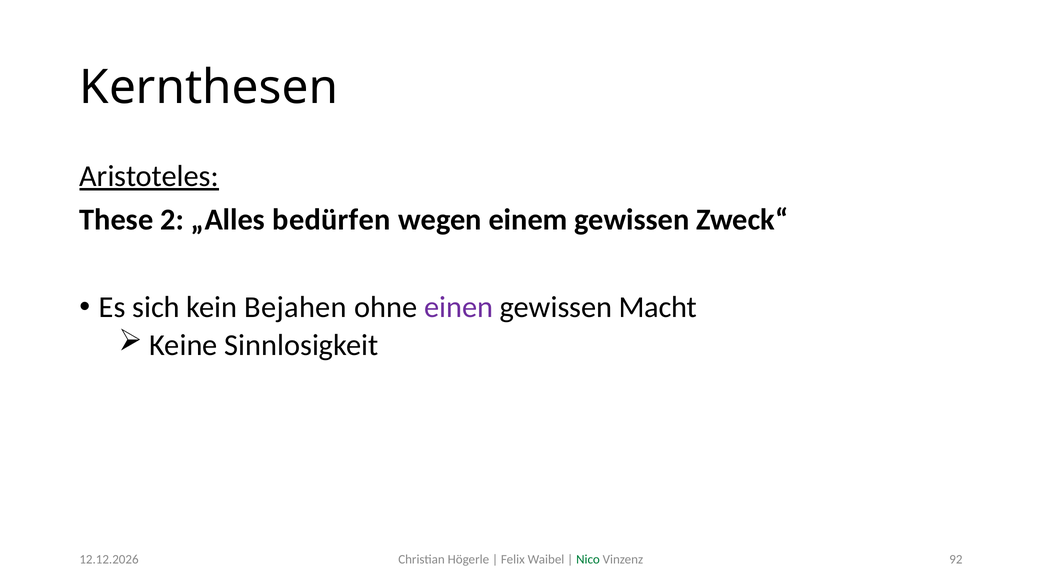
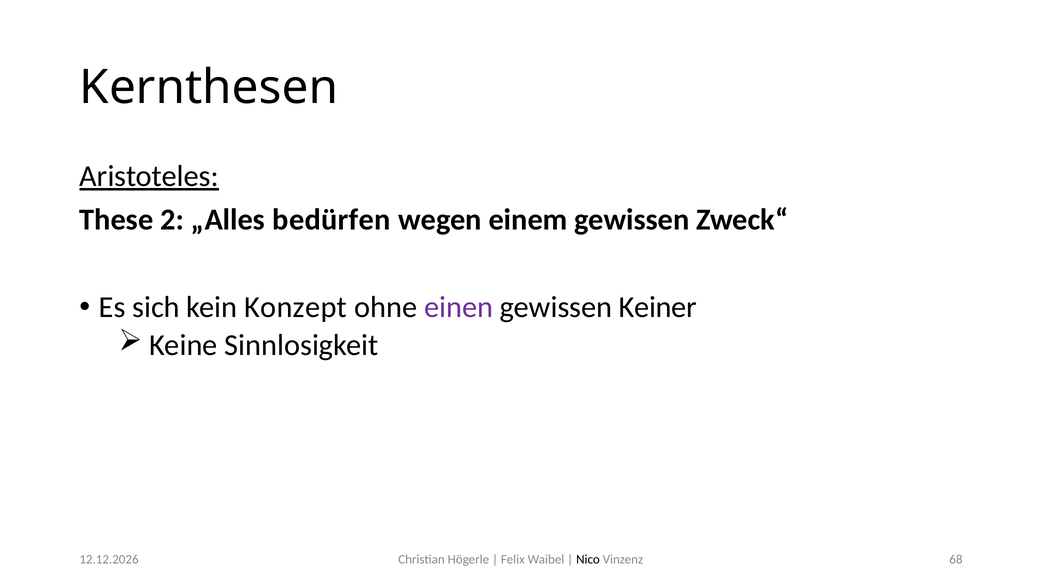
Bejahen: Bejahen -> Konzept
Macht: Macht -> Keiner
Nico colour: green -> black
92: 92 -> 68
